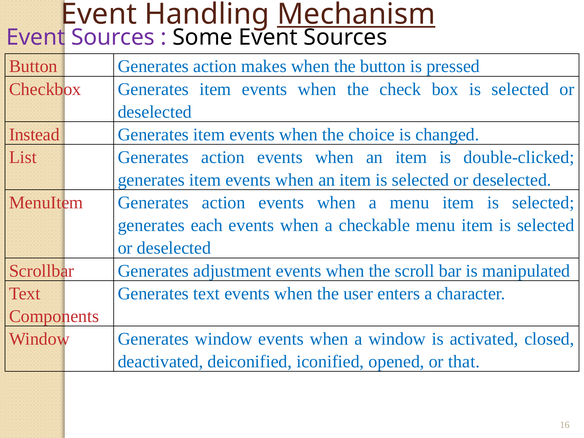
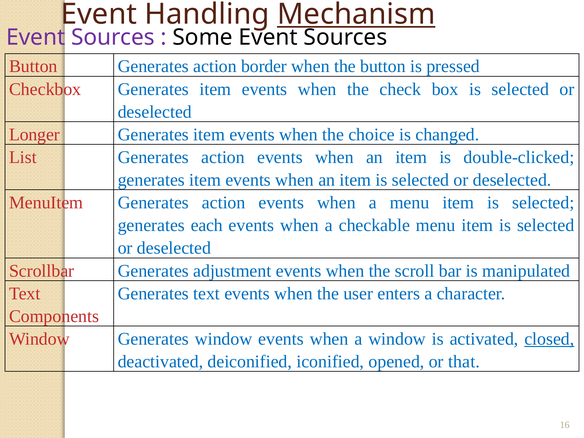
makes: makes -> border
Instead: Instead -> Longer
closed underline: none -> present
